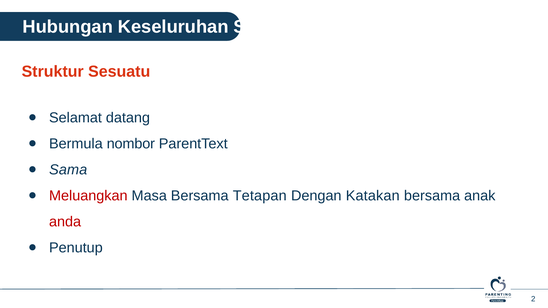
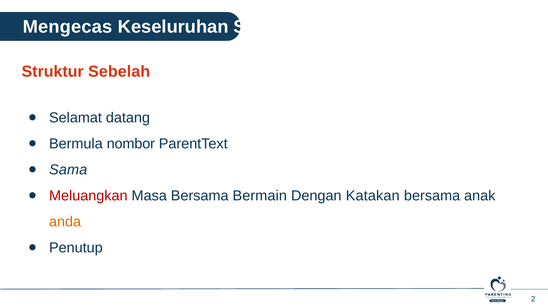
Hubungan: Hubungan -> Mengecas
Sesuatu: Sesuatu -> Sebelah
Tetapan: Tetapan -> Bermain
anda colour: red -> orange
